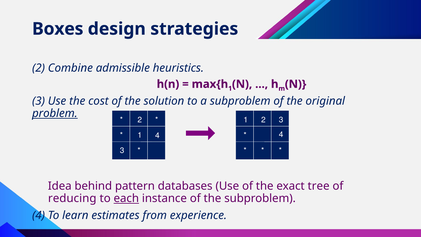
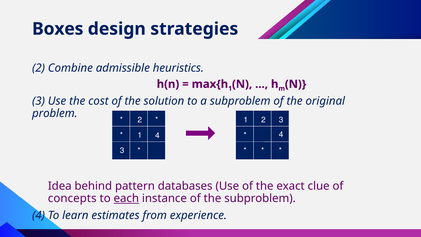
problem underline: present -> none
tree: tree -> clue
reducing: reducing -> concepts
